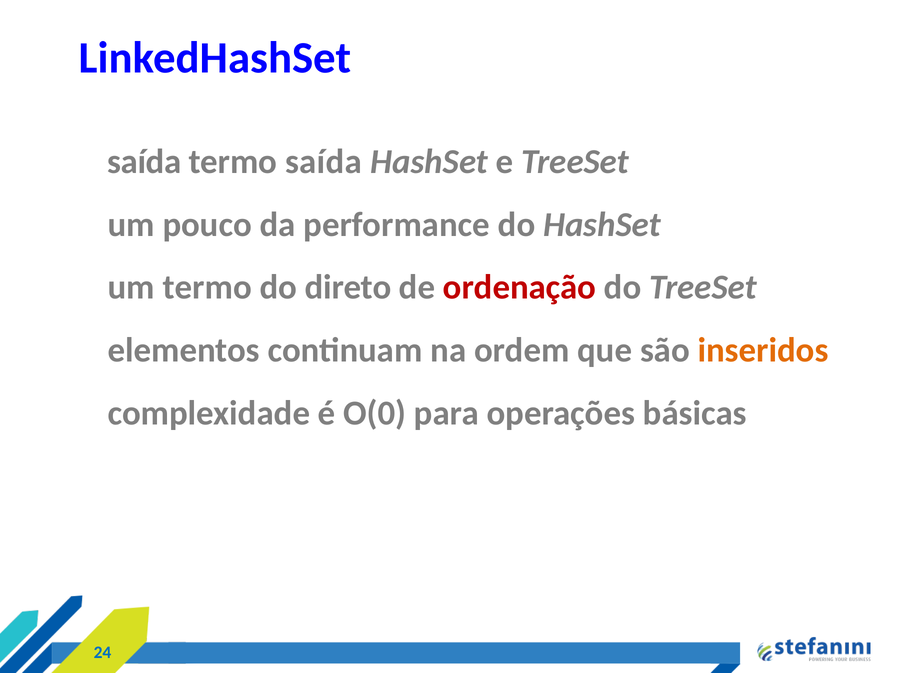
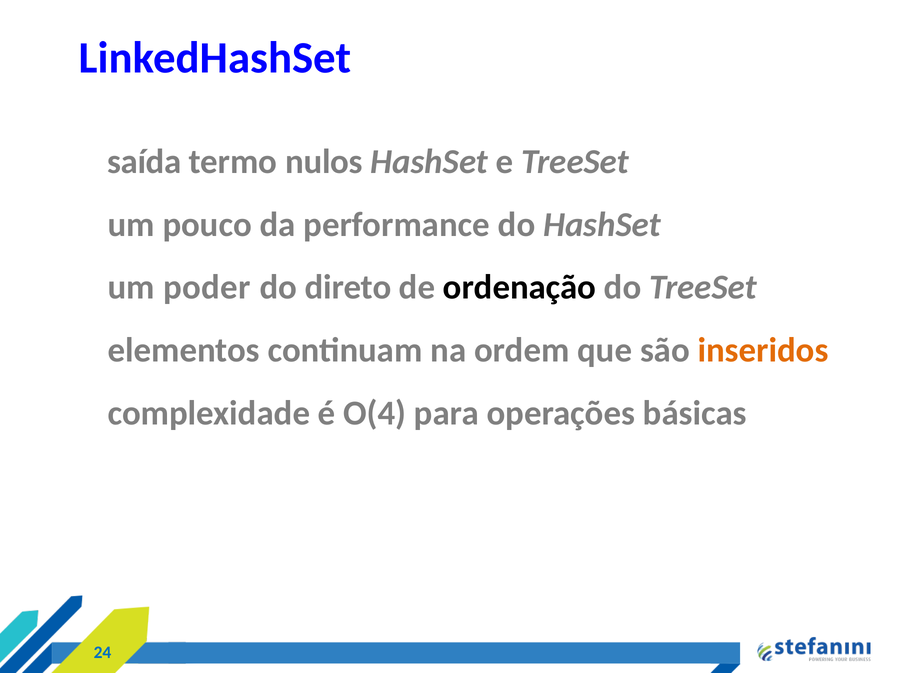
termo saída: saída -> nulos
um termo: termo -> poder
ordenação colour: red -> black
O(0: O(0 -> O(4
